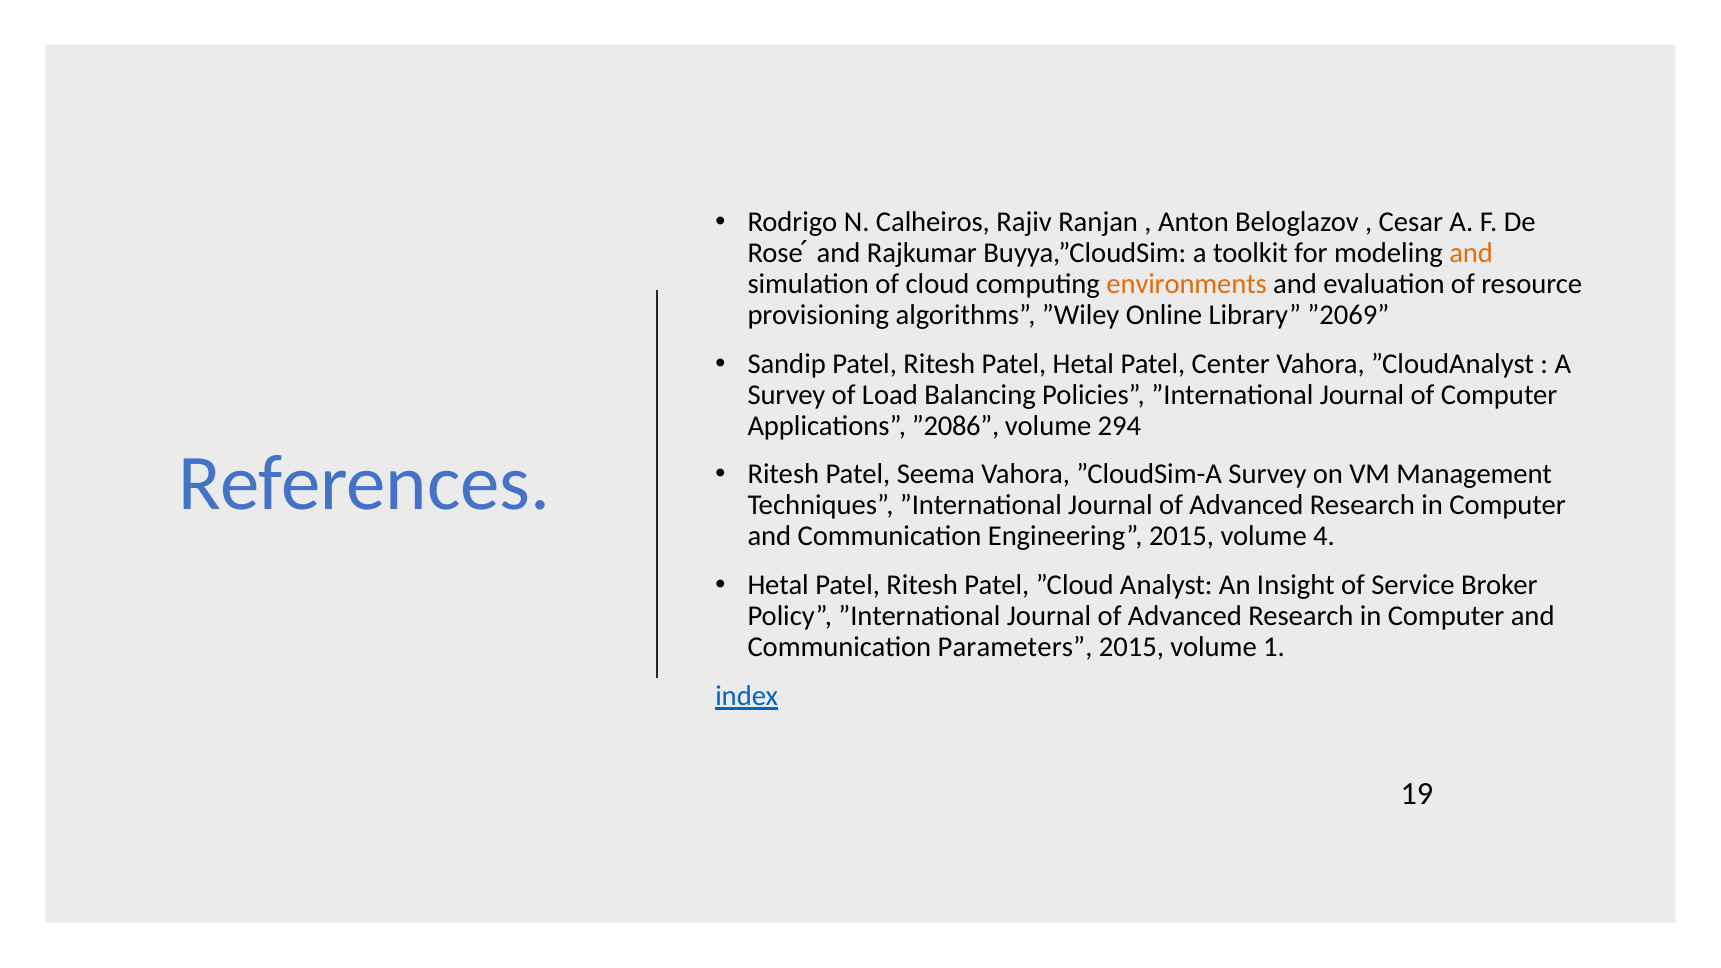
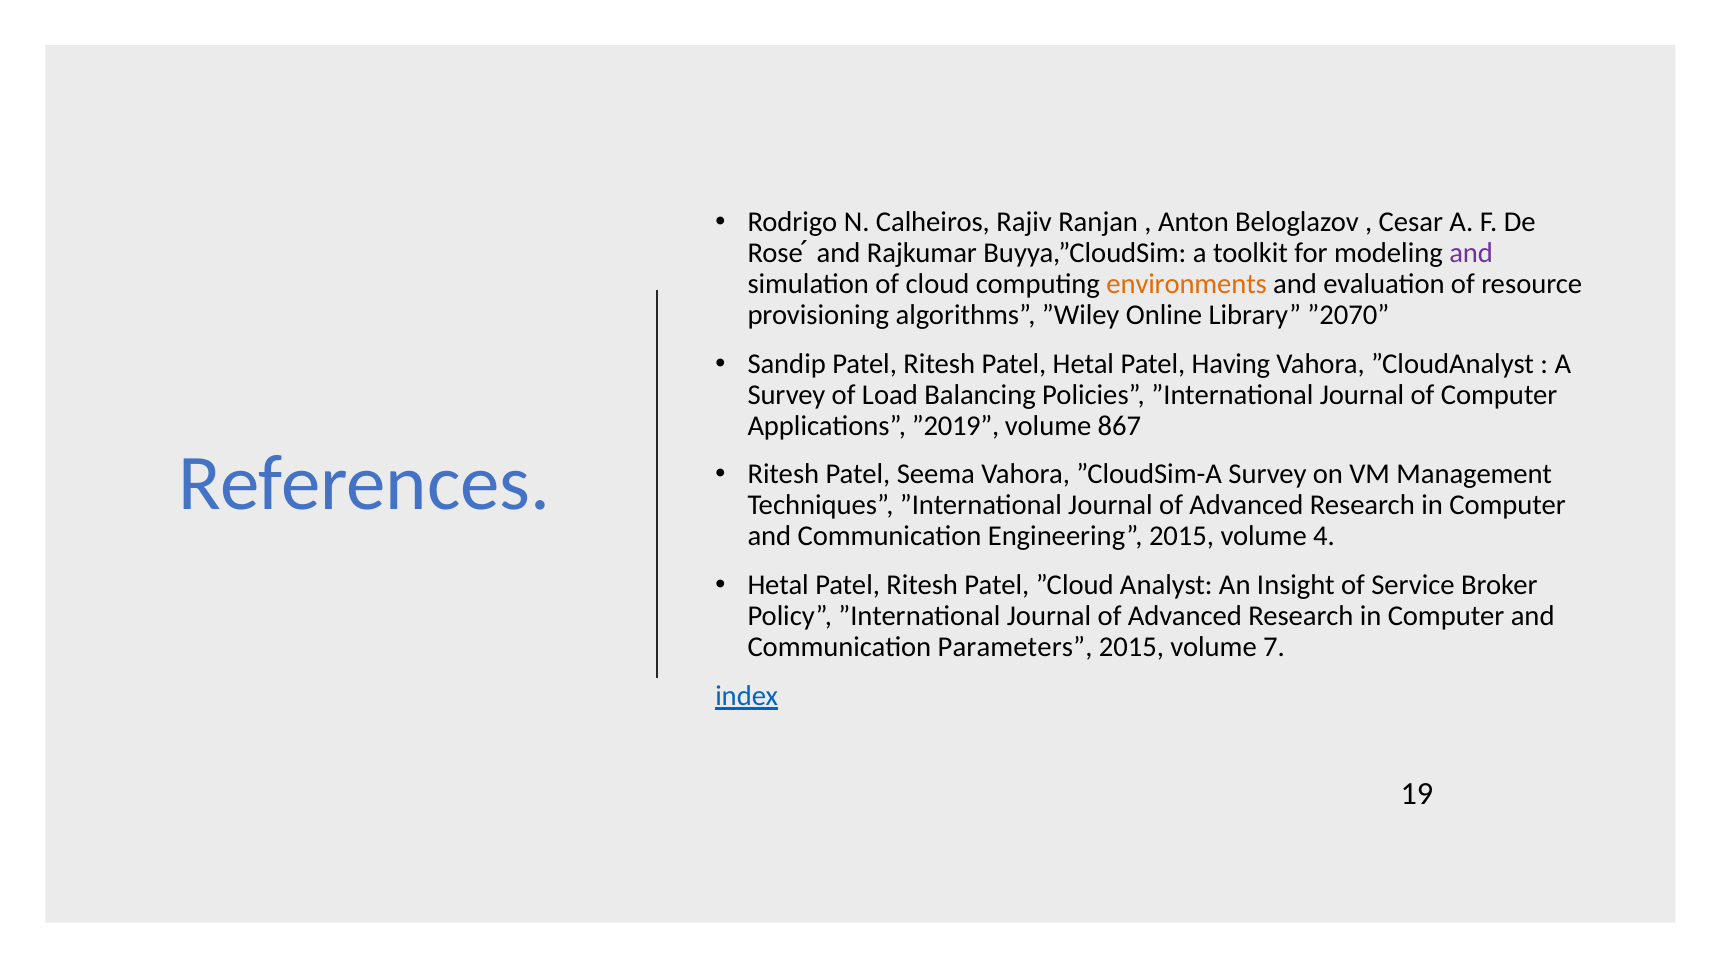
and at (1471, 253) colour: orange -> purple
”2069: ”2069 -> ”2070
Center: Center -> Having
”2086: ”2086 -> ”2019
294: 294 -> 867
1: 1 -> 7
